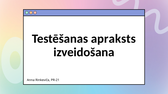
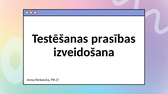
apraksts: apraksts -> prasības
